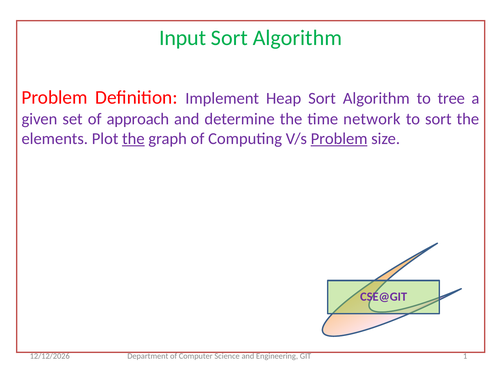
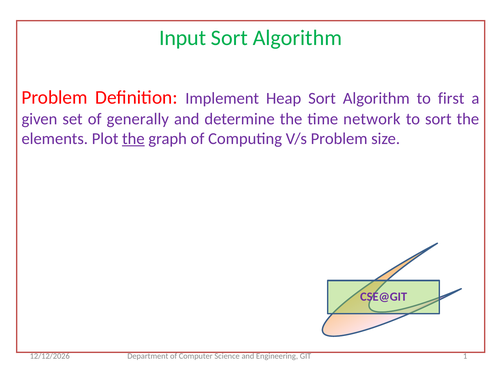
tree: tree -> first
approach: approach -> generally
Problem at (339, 139) underline: present -> none
